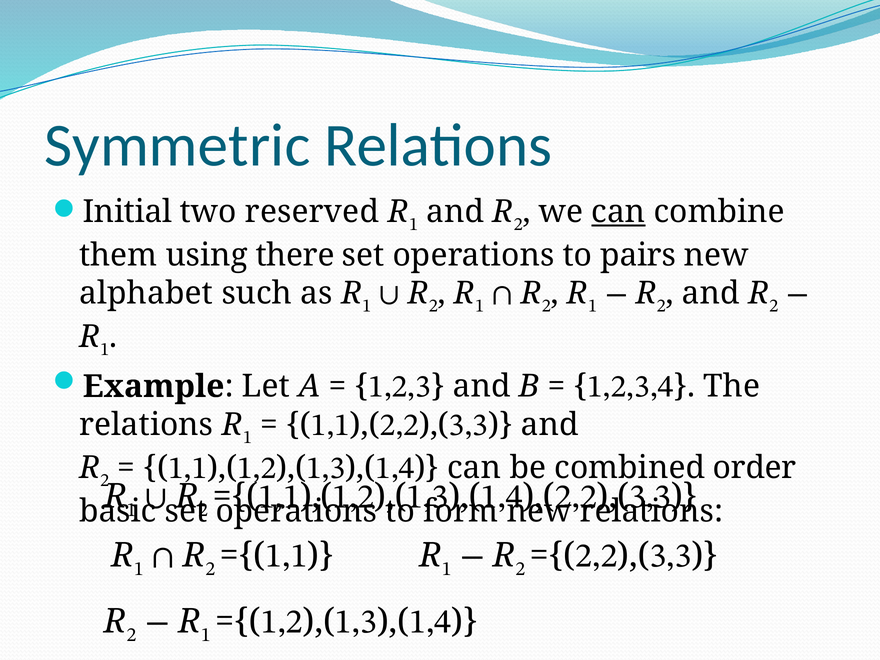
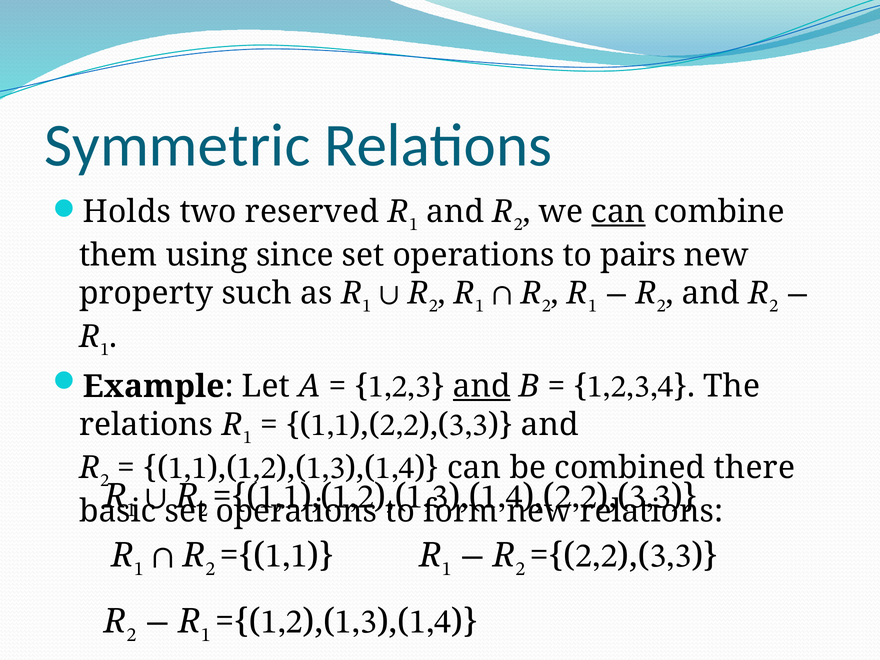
Initial: Initial -> Holds
there: there -> since
alphabet: alphabet -> property
and at (482, 386) underline: none -> present
order: order -> there
